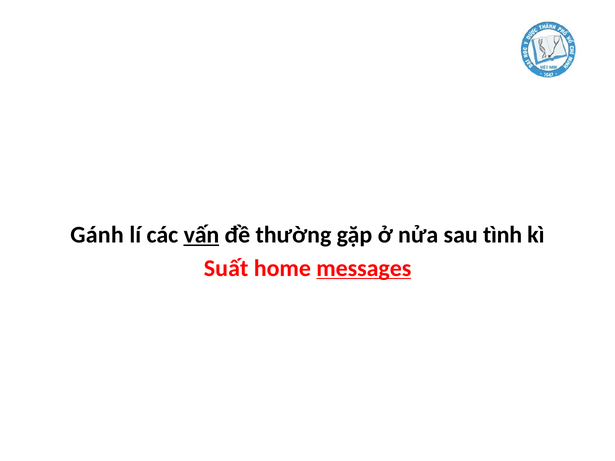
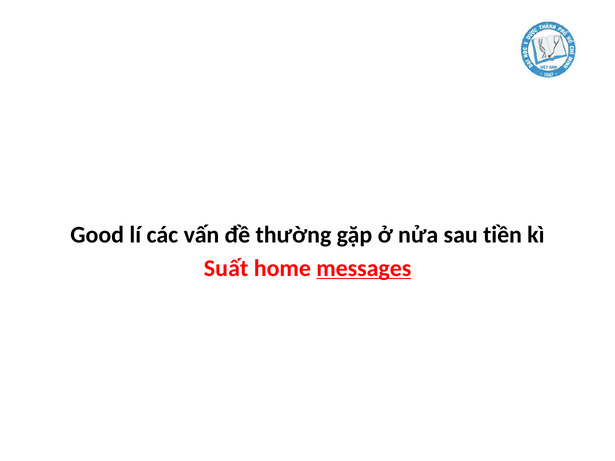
Gánh: Gánh -> Good
vấn underline: present -> none
tình: tình -> tiền
